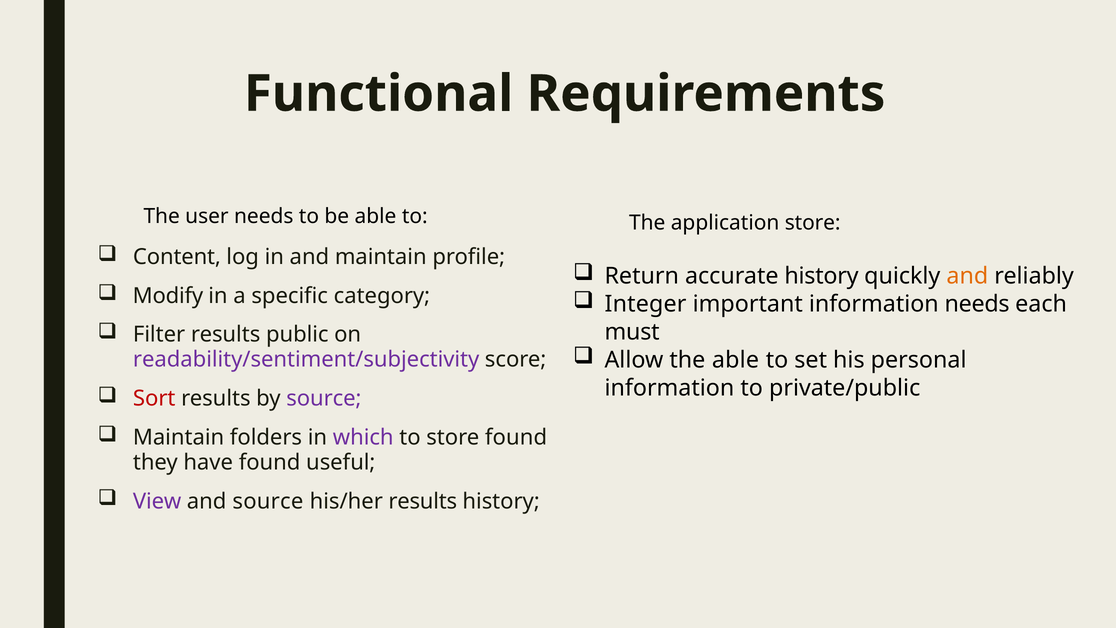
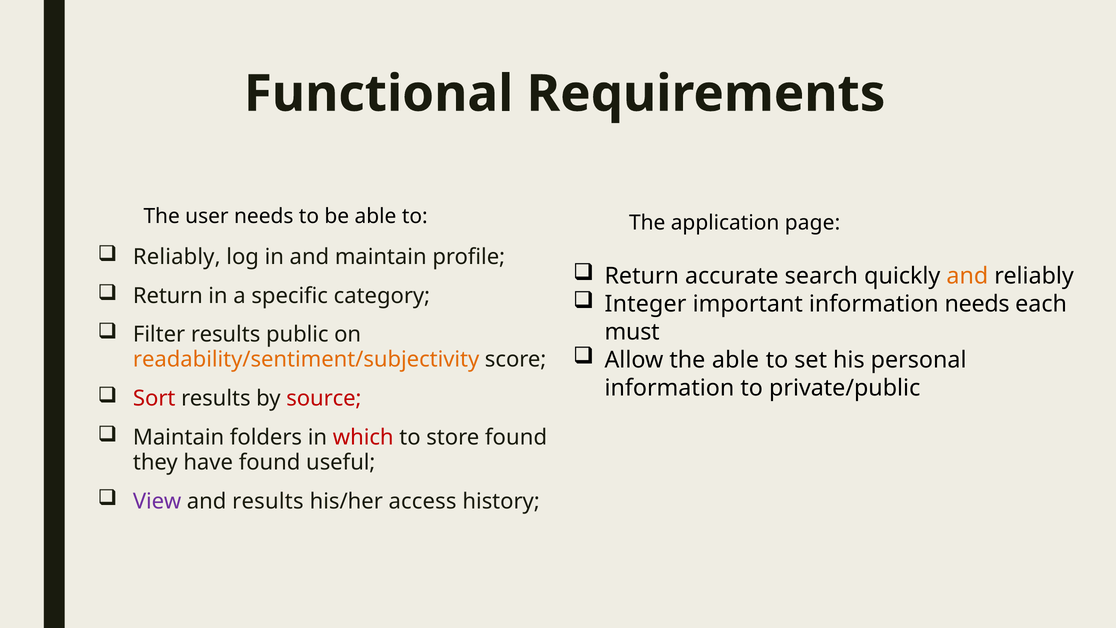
application store: store -> page
Content at (177, 257): Content -> Reliably
accurate history: history -> search
Modify at (168, 296): Modify -> Return
readability/sentiment/subjectivity colour: purple -> orange
source at (324, 398) colour: purple -> red
which colour: purple -> red
and source: source -> results
his/her results: results -> access
